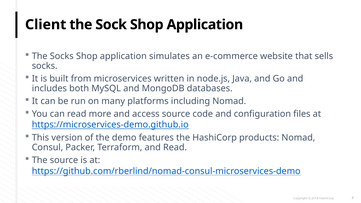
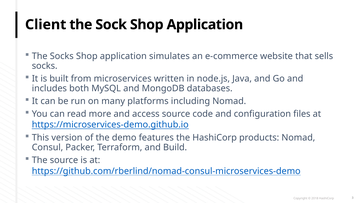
and Read: Read -> Build
